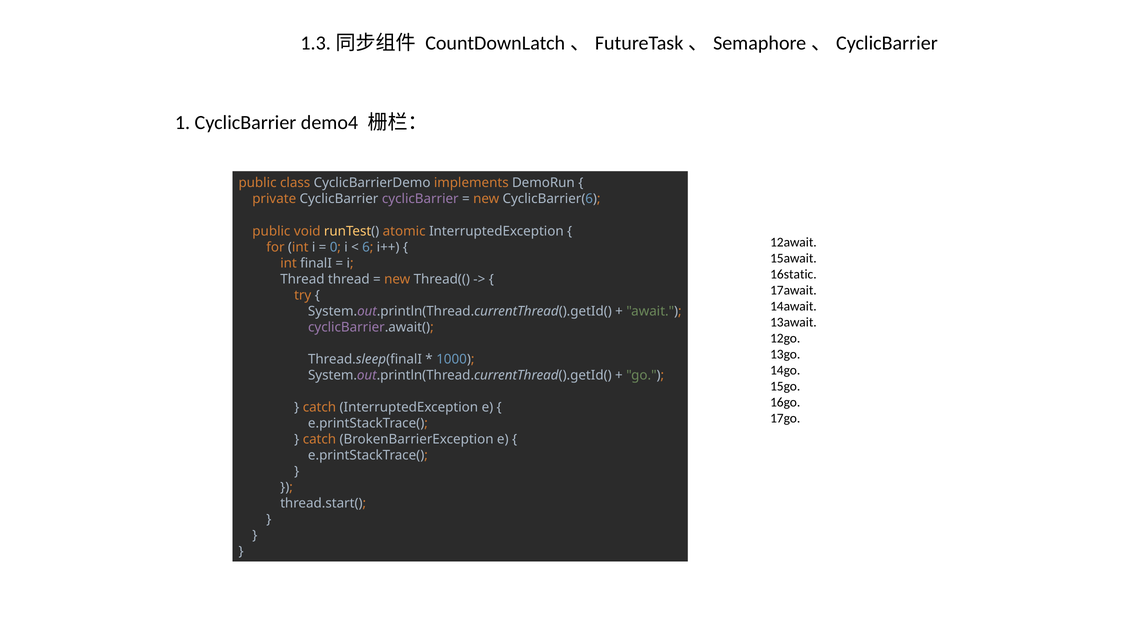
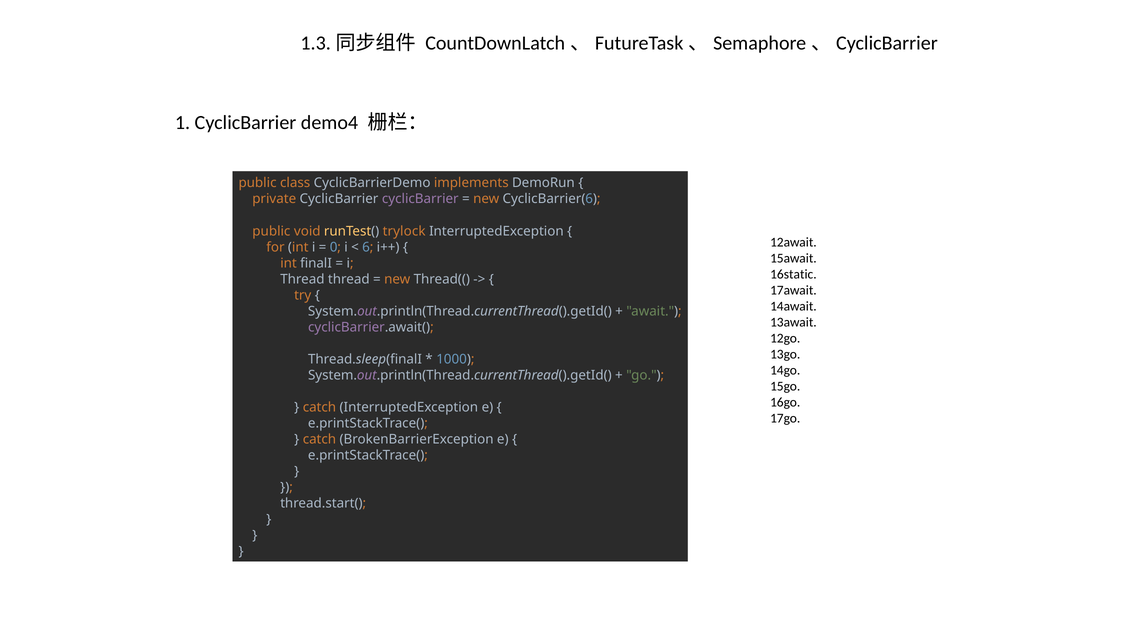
atomic: atomic -> trylock
